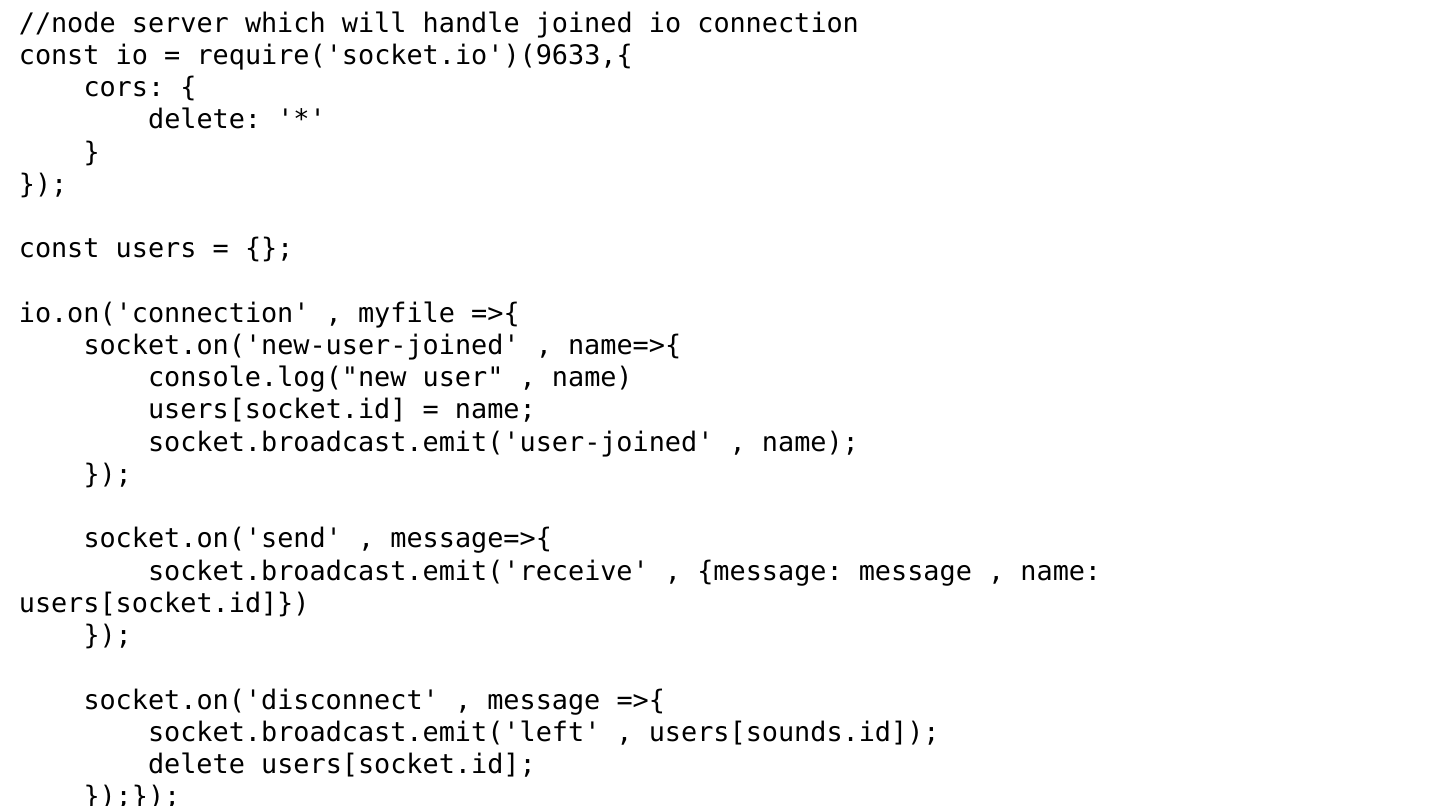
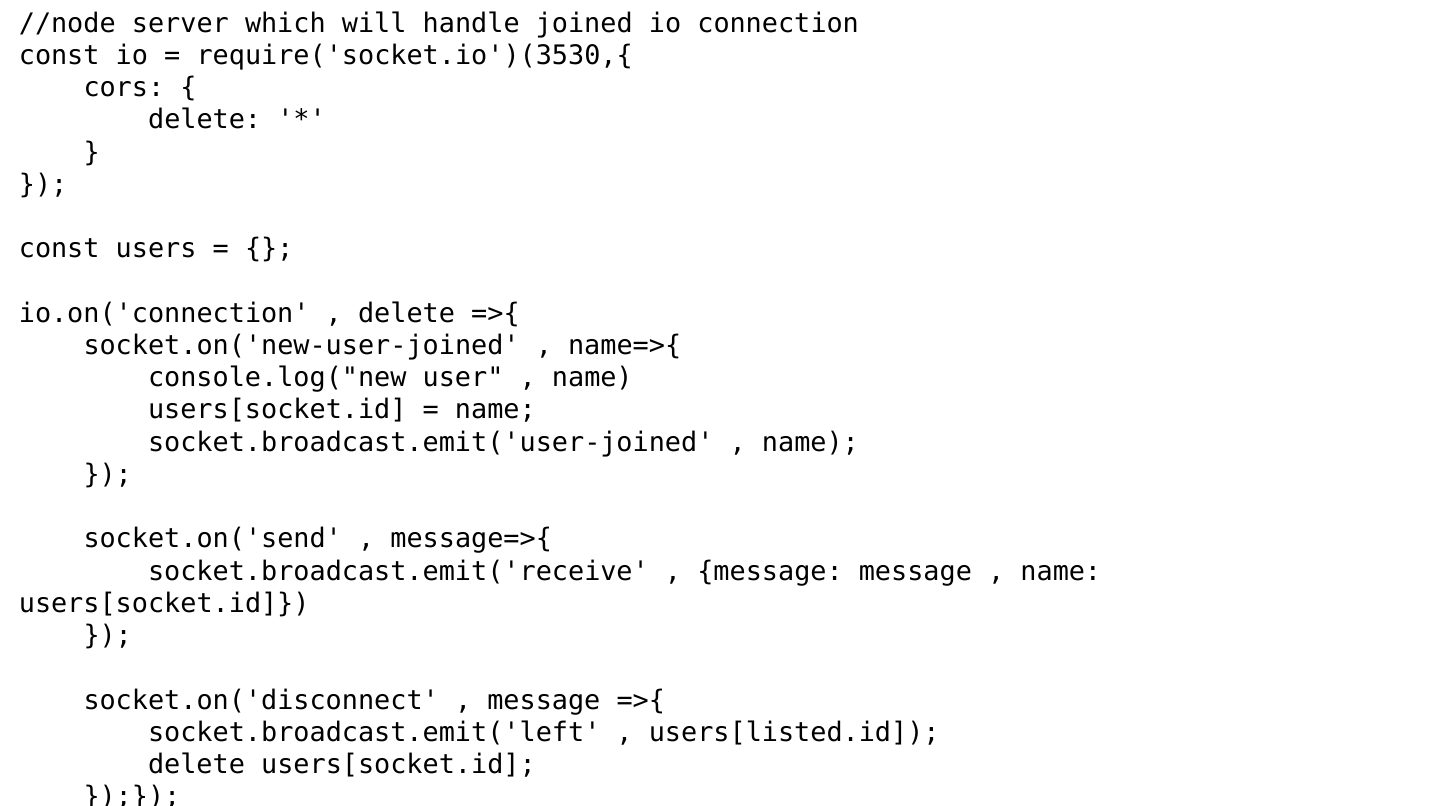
require('socket.io')(9633,{: require('socket.io')(9633,{ -> require('socket.io')(3530,{
myfile at (407, 313): myfile -> delete
users[sounds.id: users[sounds.id -> users[listed.id
